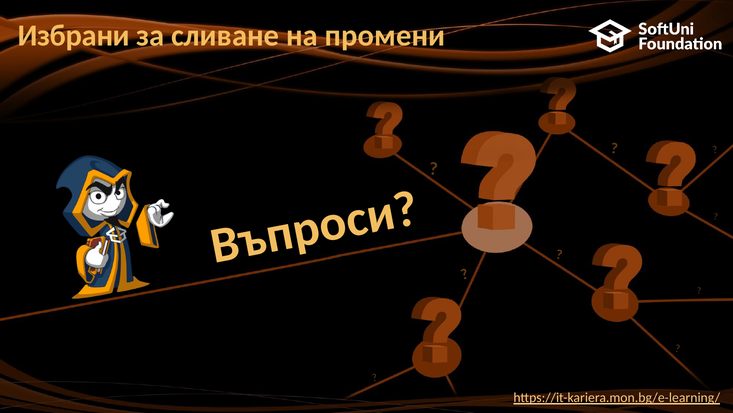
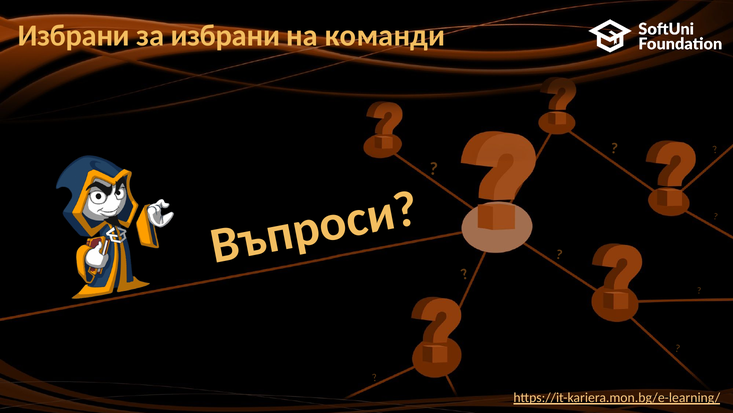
за сливане: сливане -> избрани
промени: промени -> команди
